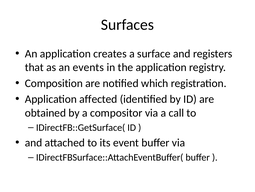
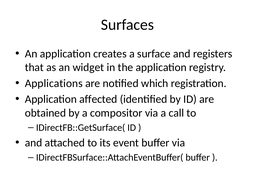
events: events -> widget
Composition: Composition -> Applications
